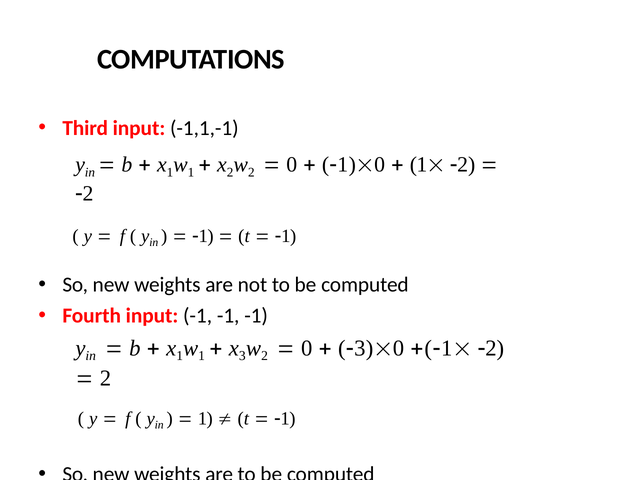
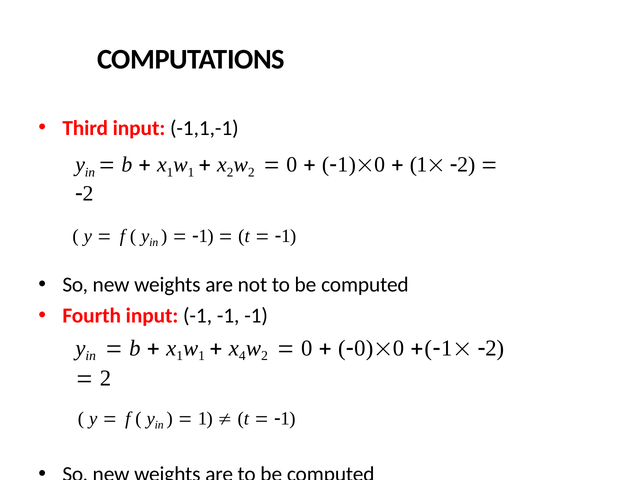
3 at (242, 356): 3 -> 4
3 at (364, 348): 3 -> 0
